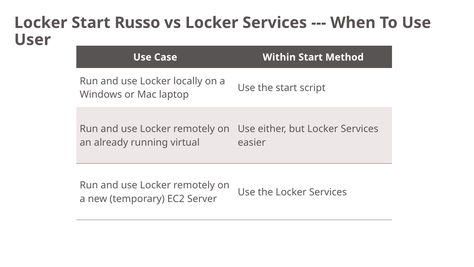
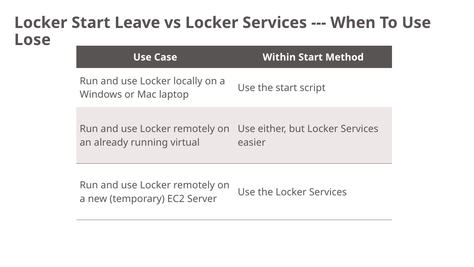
Russo: Russo -> Leave
User: User -> Lose
